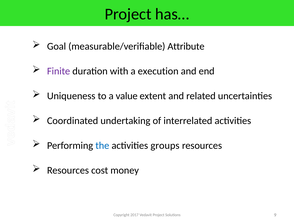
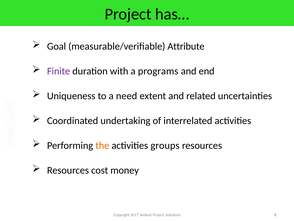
execution: execution -> programs
value: value -> need
the colour: blue -> orange
